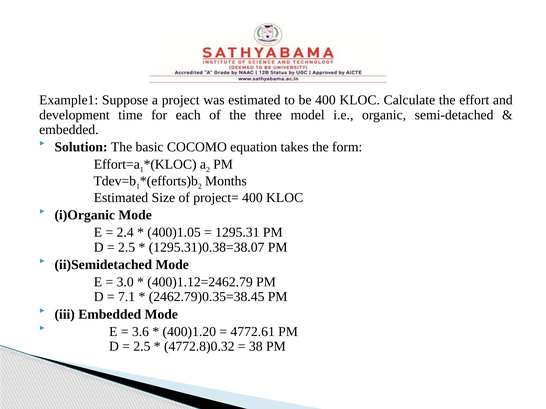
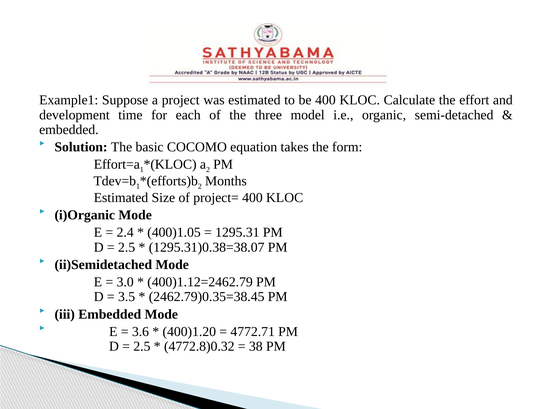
7.1: 7.1 -> 3.5
4772.61: 4772.61 -> 4772.71
